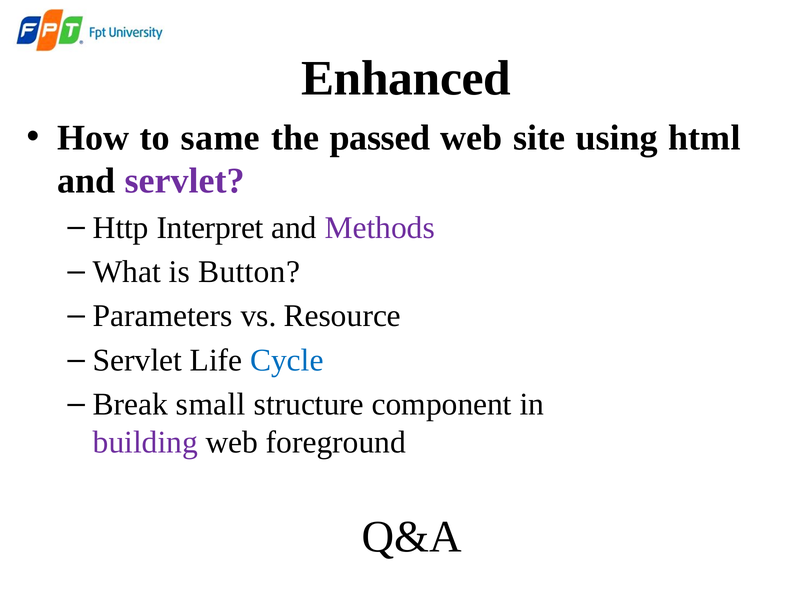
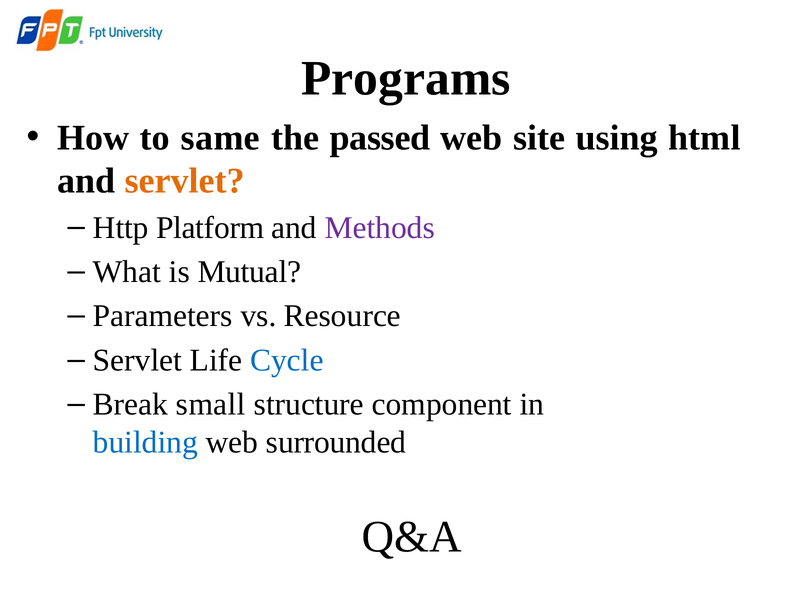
Enhanced: Enhanced -> Programs
servlet at (185, 181) colour: purple -> orange
Interpret: Interpret -> Platform
Button: Button -> Mutual
building colour: purple -> blue
foreground: foreground -> surrounded
